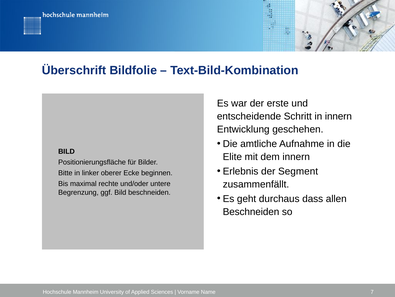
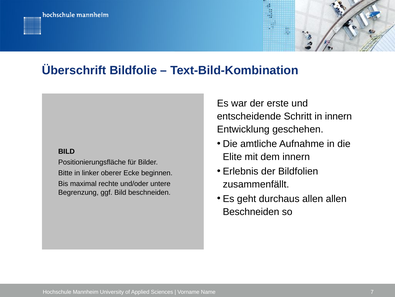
Segment: Segment -> Bildfolien
durchaus dass: dass -> allen
